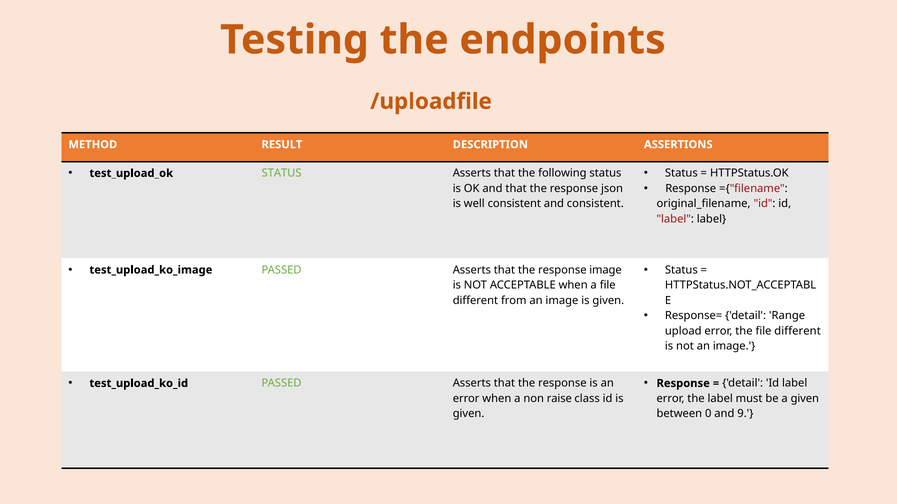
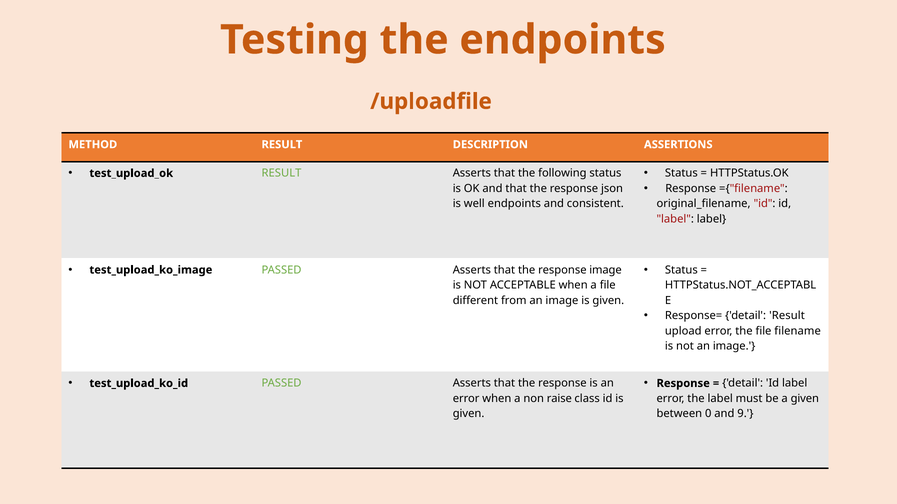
STATUS at (282, 173): STATUS -> RESULT
well consistent: consistent -> endpoints
detail Range: Range -> Result
the file different: different -> filename
